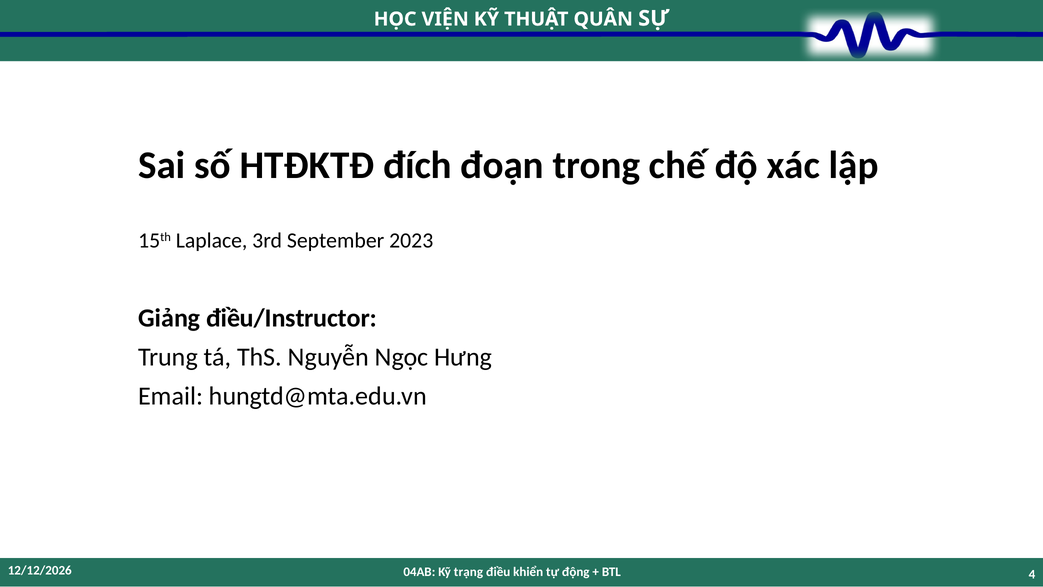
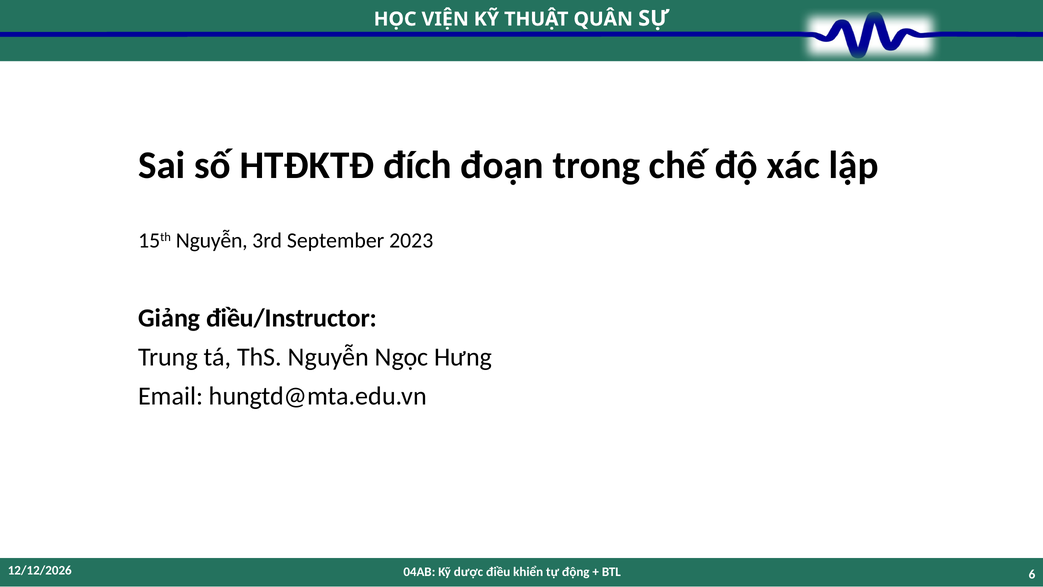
15th Laplace: Laplace -> Nguyễn
trạng: trạng -> dược
4: 4 -> 6
